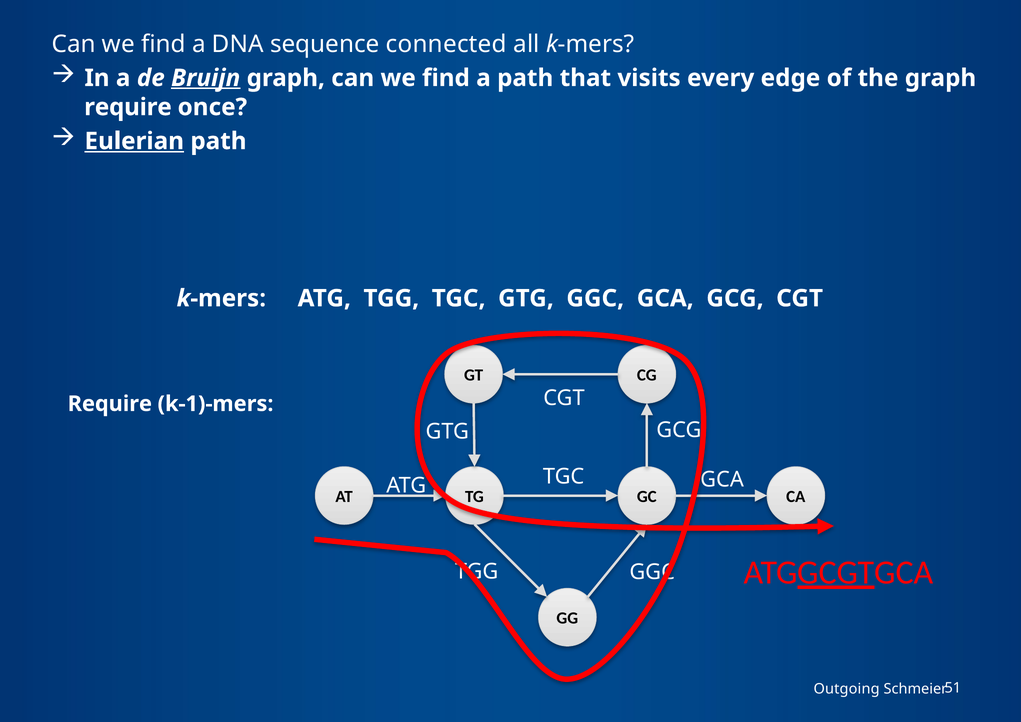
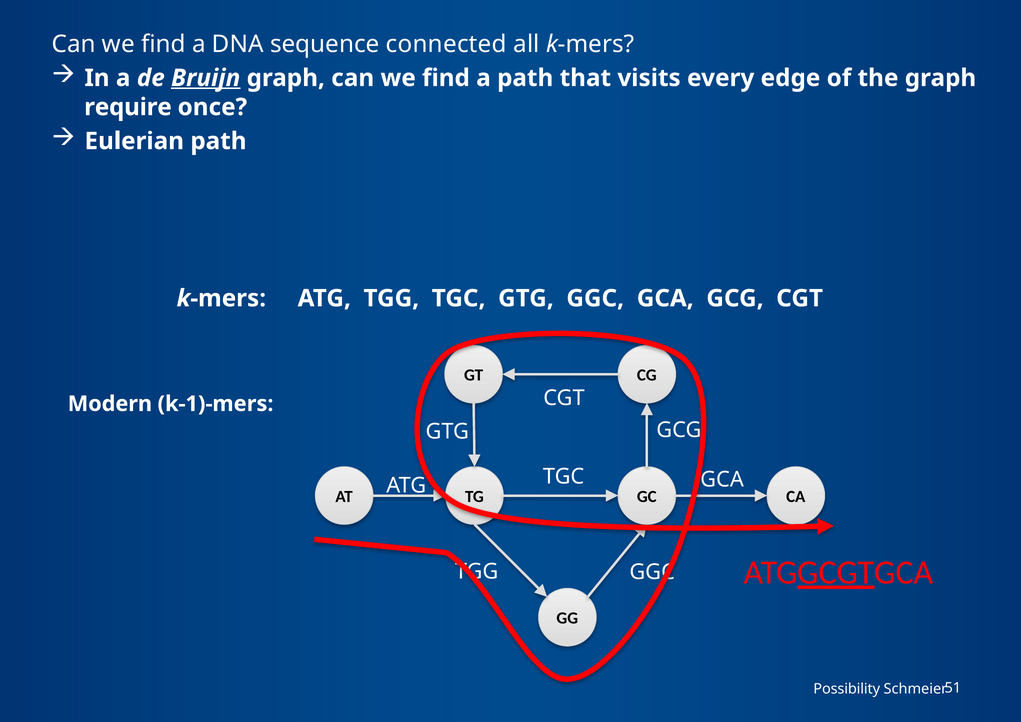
Eulerian underline: present -> none
Require at (110, 404): Require -> Modern
Outgoing: Outgoing -> Possibility
